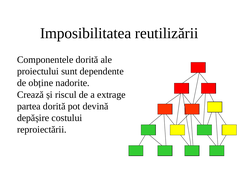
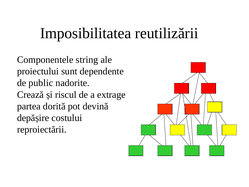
Componentele dorită: dorită -> string
obține: obține -> public
